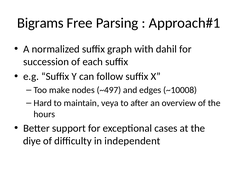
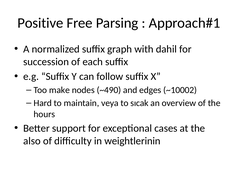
Bigrams: Bigrams -> Positive
~497: ~497 -> ~490
~10008: ~10008 -> ~10002
after: after -> sıcak
diye: diye -> also
independent: independent -> weightlerinin
